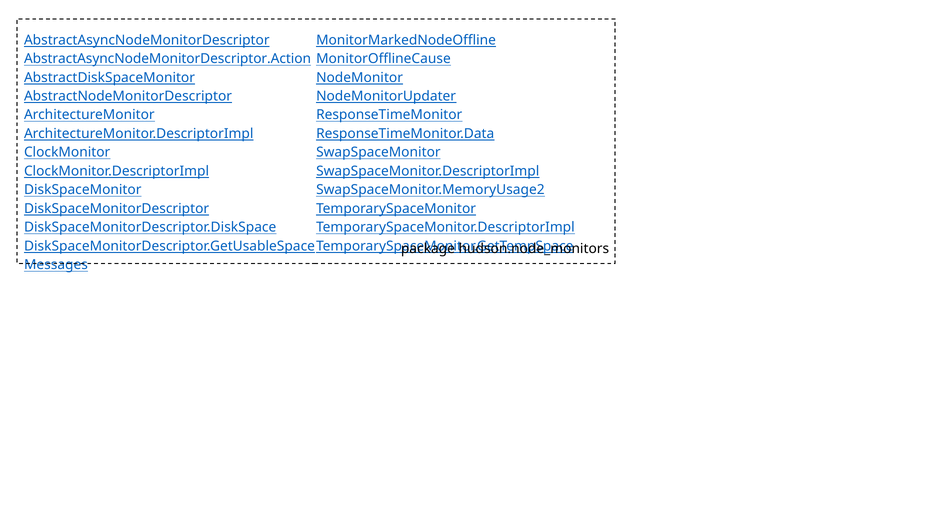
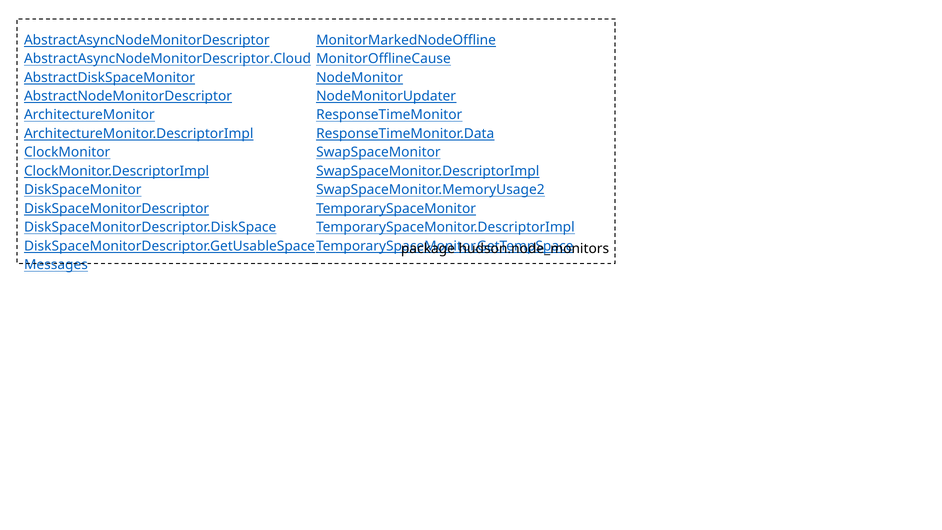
AbstractAsyncNodeMonitorDescriptor.Action: AbstractAsyncNodeMonitorDescriptor.Action -> AbstractAsyncNodeMonitorDescriptor.Cloud
